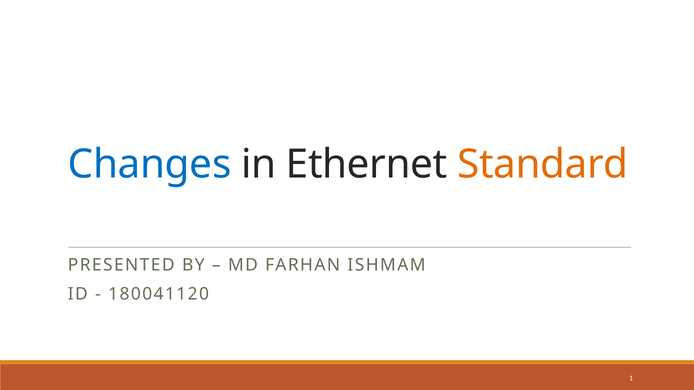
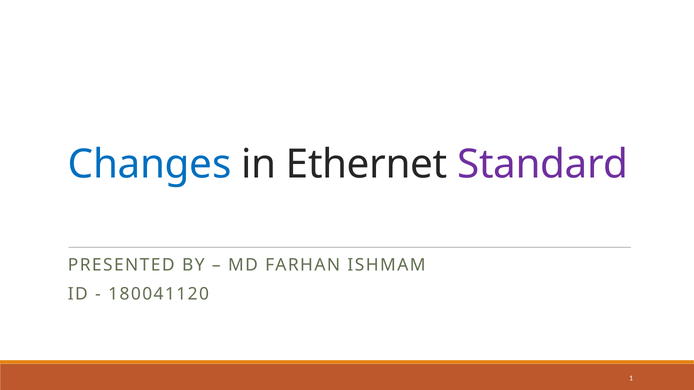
Standard colour: orange -> purple
